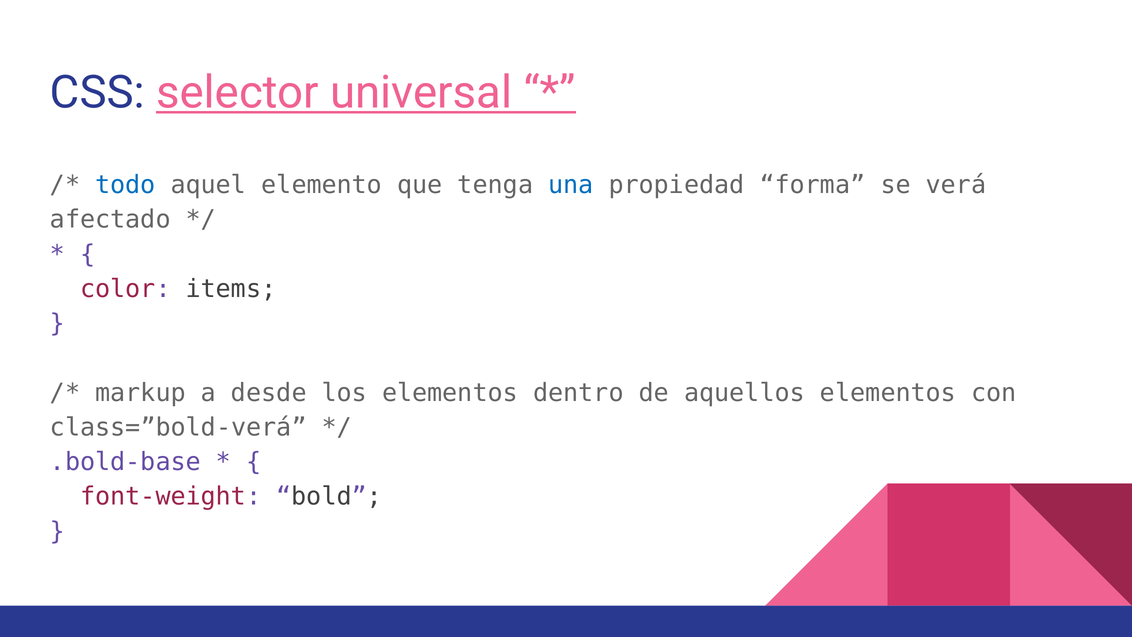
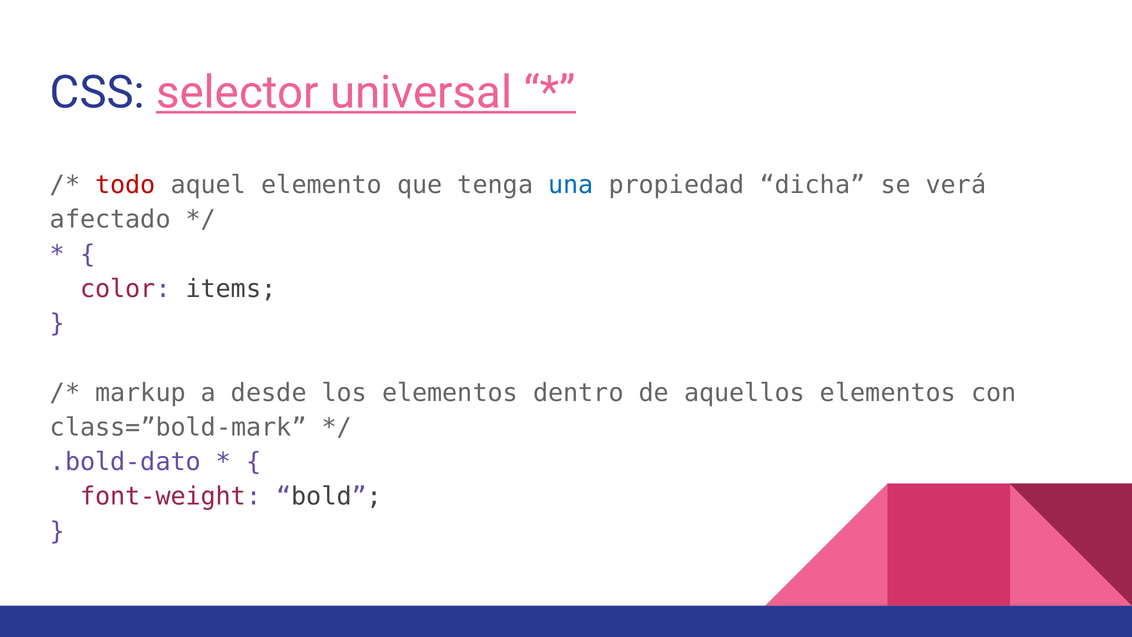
todo colour: blue -> red
forma: forma -> dicha
class=”bold-verá: class=”bold-verá -> class=”bold-mark
.bold-base: .bold-base -> .bold-dato
